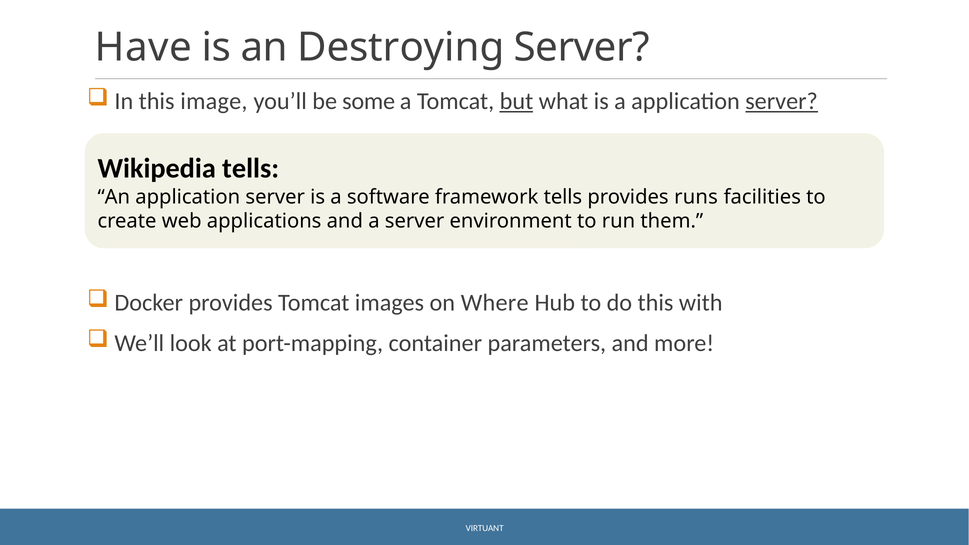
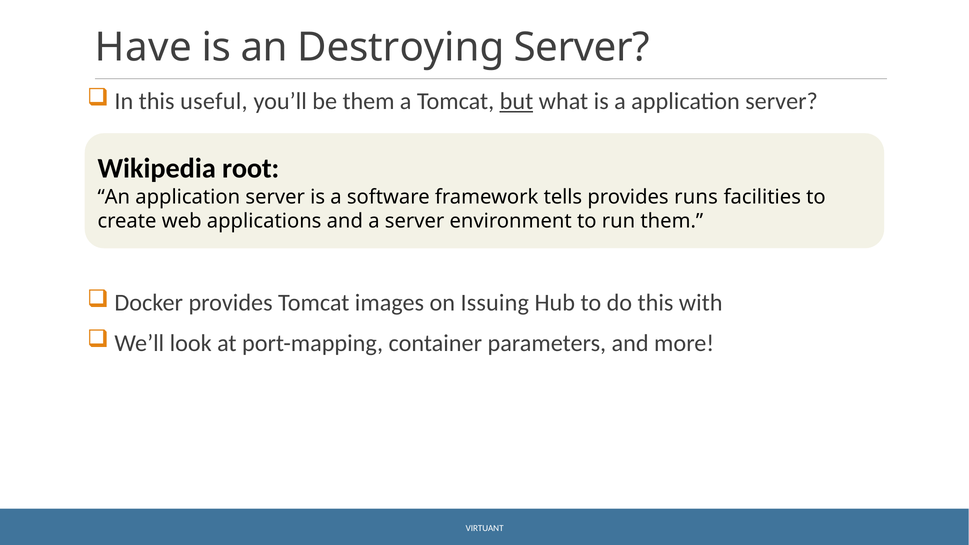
image: image -> useful
be some: some -> them
server at (782, 101) underline: present -> none
Wikipedia tells: tells -> root
Where: Where -> Issuing
